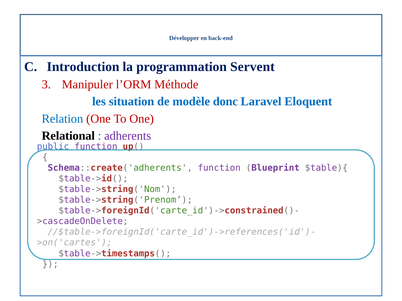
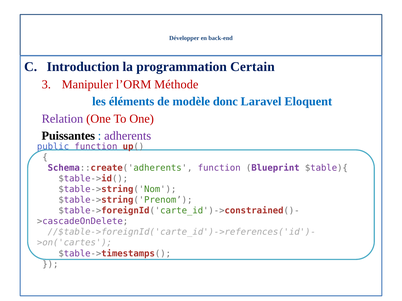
Servent: Servent -> Certain
situation: situation -> éléments
Relation colour: blue -> purple
Relational: Relational -> Puissantes
